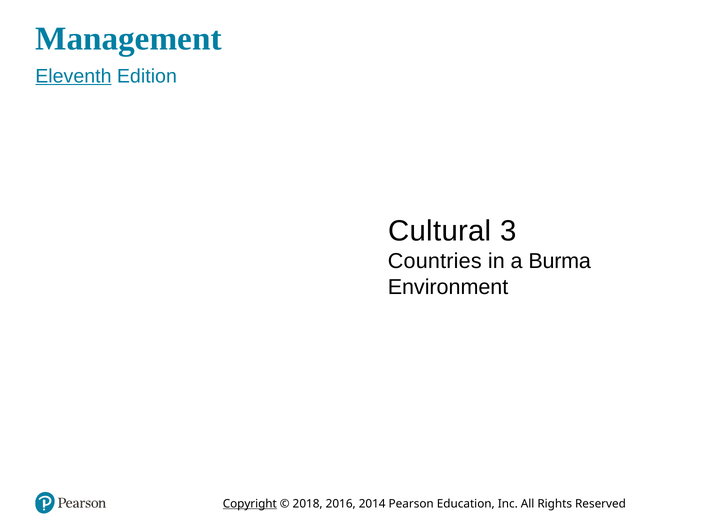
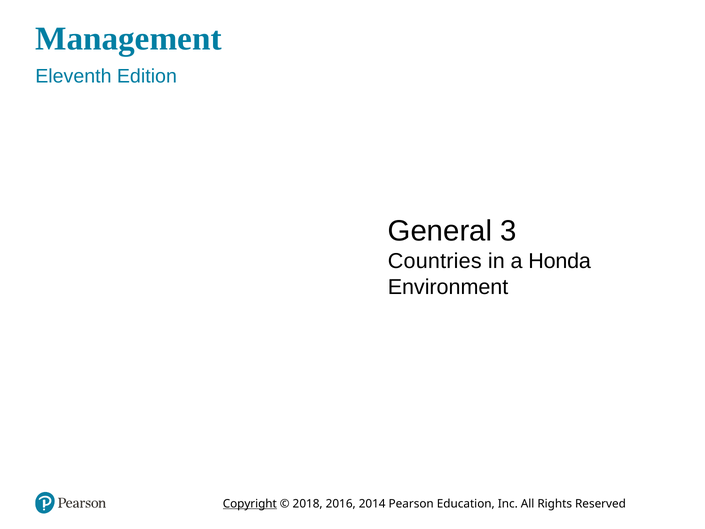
Eleventh underline: present -> none
Cultural: Cultural -> General
Burma: Burma -> Honda
